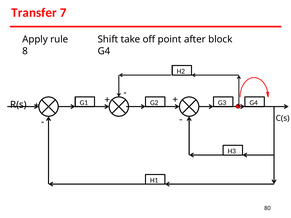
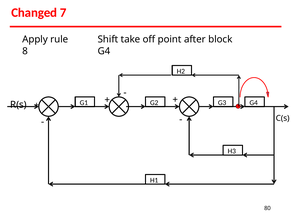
Transfer: Transfer -> Changed
